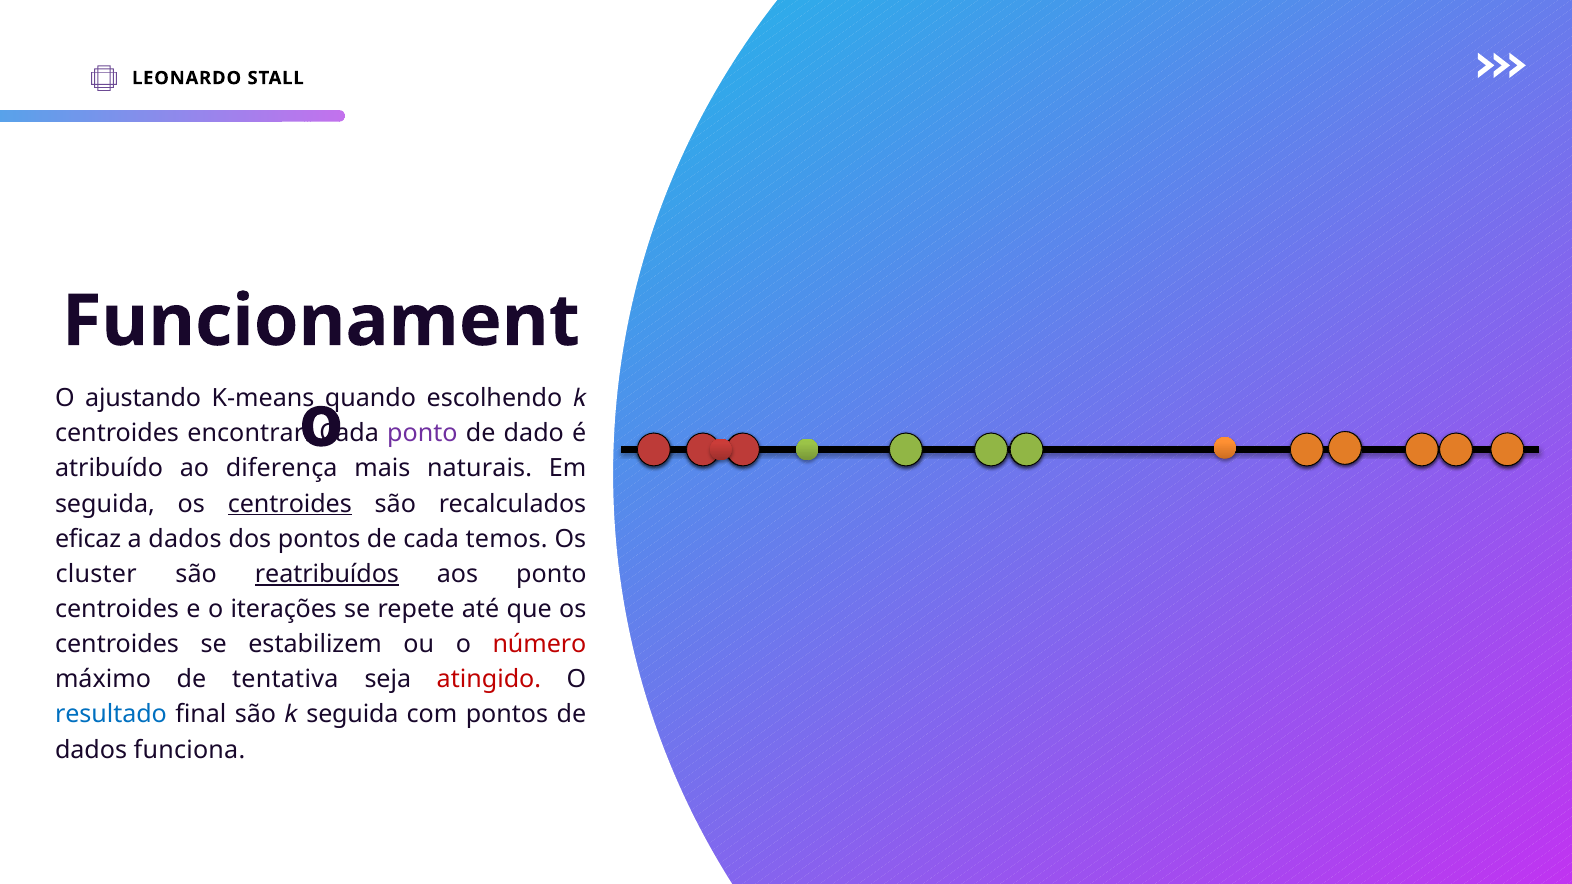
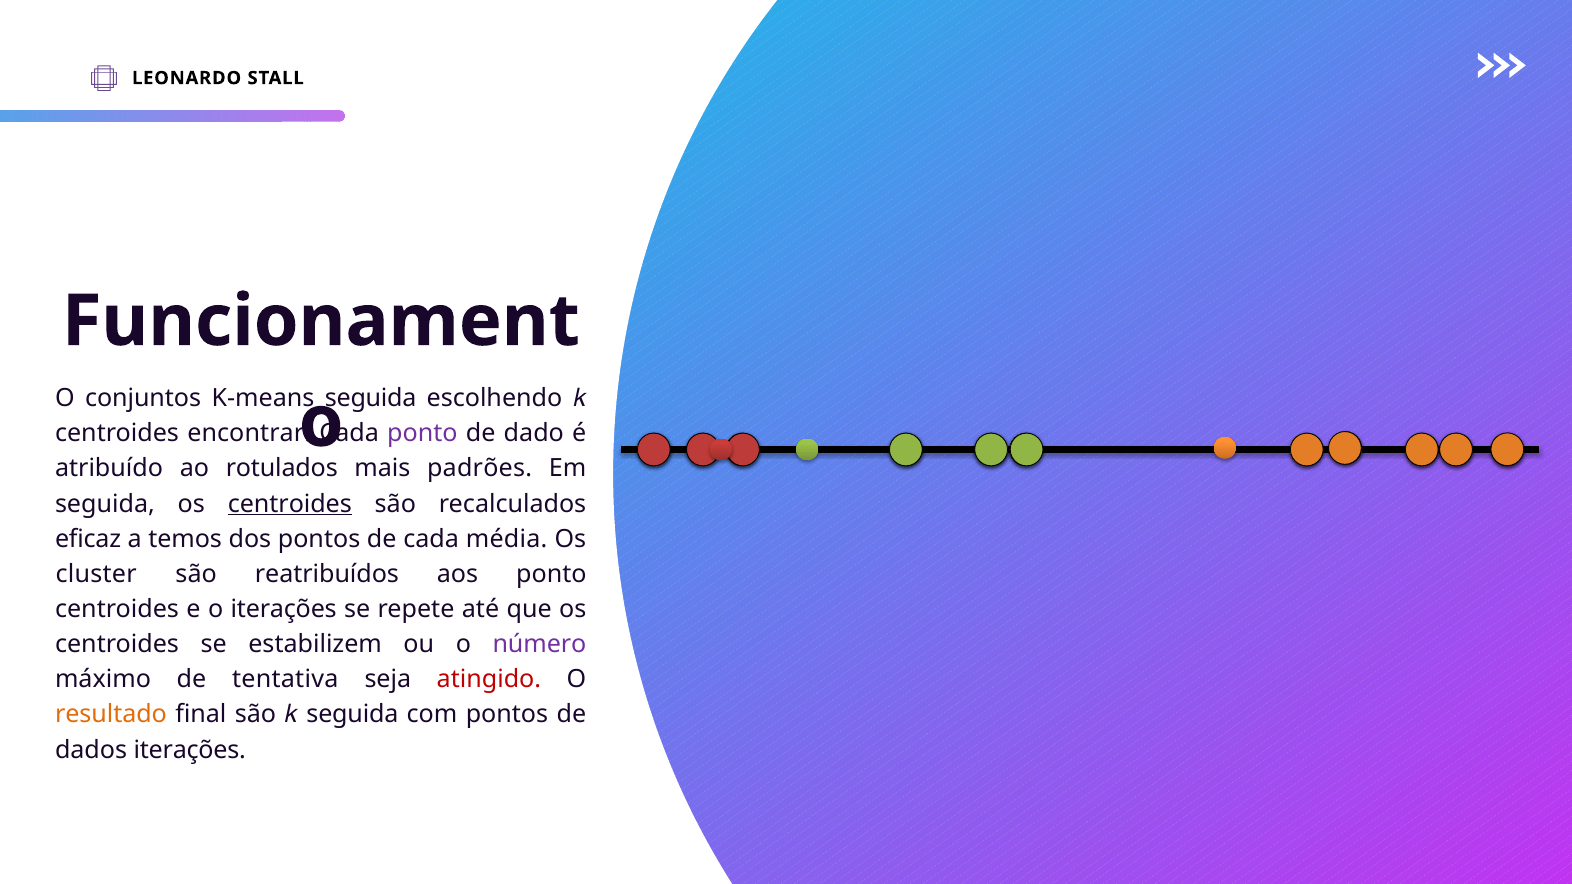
ajustando: ajustando -> conjuntos
K-means quando: quando -> seguida
diferença: diferença -> rotulados
naturais: naturais -> padrões
a dados: dados -> temos
temos: temos -> média
reatribuídos underline: present -> none
número colour: red -> purple
resultado colour: blue -> orange
dados funciona: funciona -> iterações
